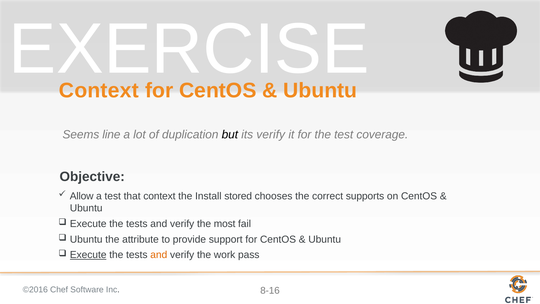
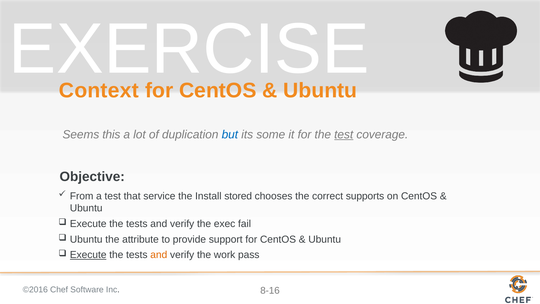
line: line -> this
but colour: black -> blue
its verify: verify -> some
test at (344, 135) underline: none -> present
Allow: Allow -> From
that context: context -> service
most: most -> exec
